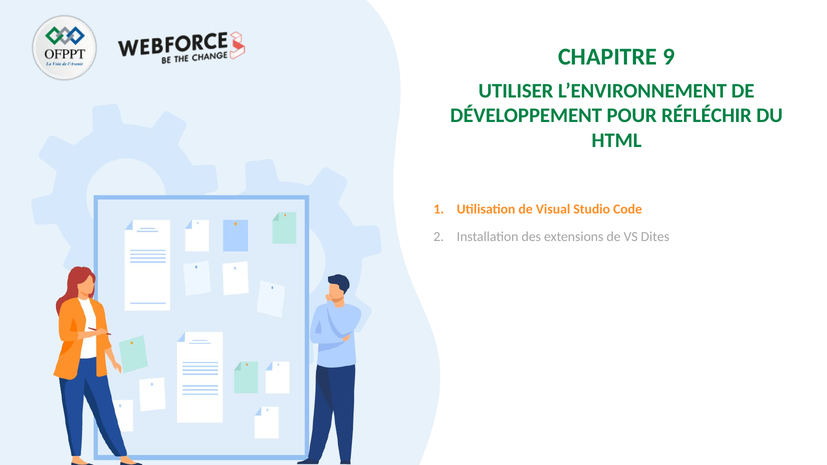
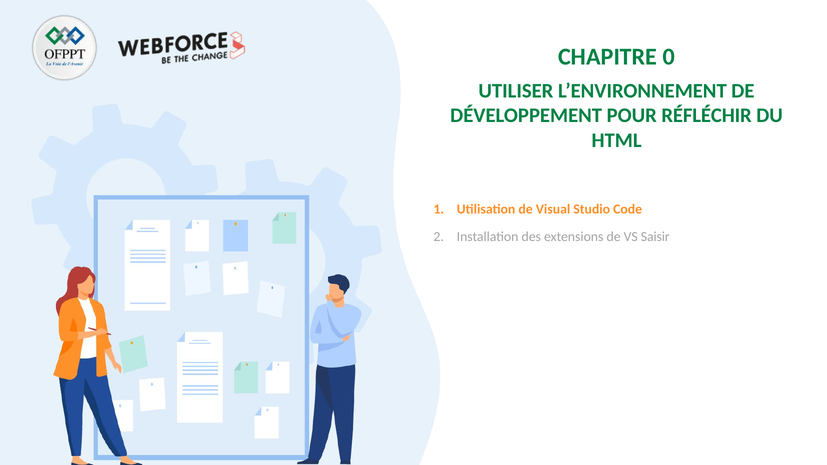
9: 9 -> 0
Dites: Dites -> Saisir
